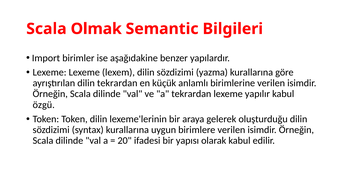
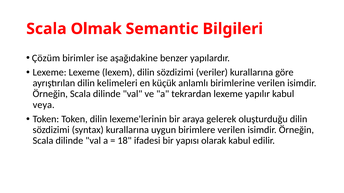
Import: Import -> Çözüm
yazma: yazma -> veriler
dilin tekrardan: tekrardan -> kelimeleri
özgü: özgü -> veya
20: 20 -> 18
